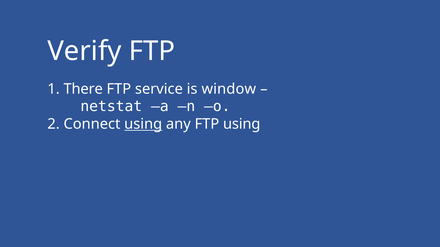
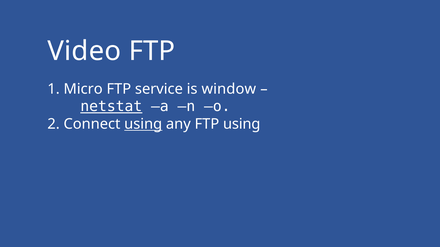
Verify: Verify -> Video
There: There -> Micro
netstat underline: none -> present
